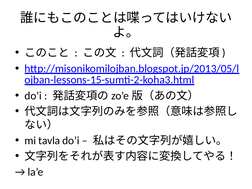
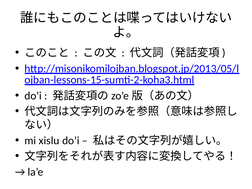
tavla: tavla -> xislu
